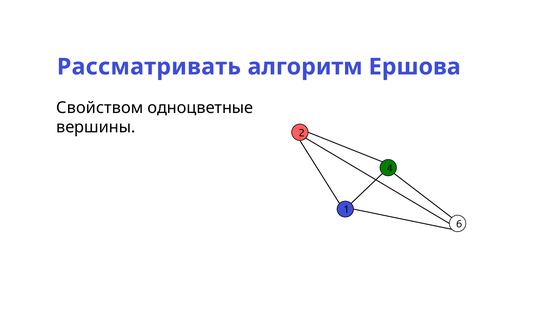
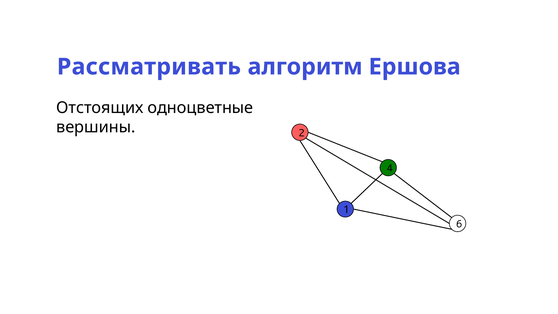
Свойством: Свойством -> Отстоящих
